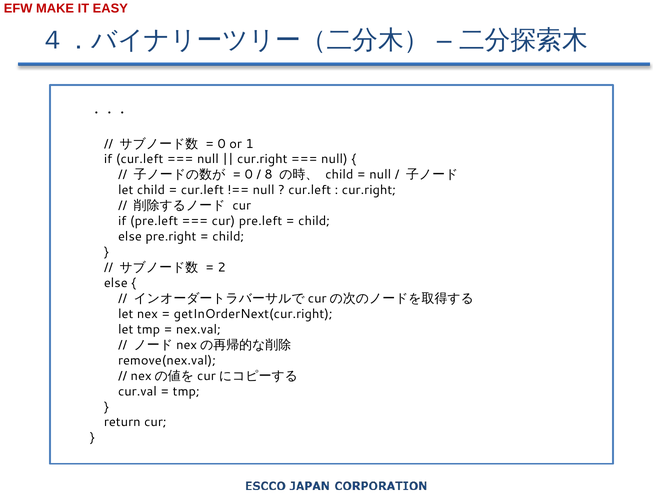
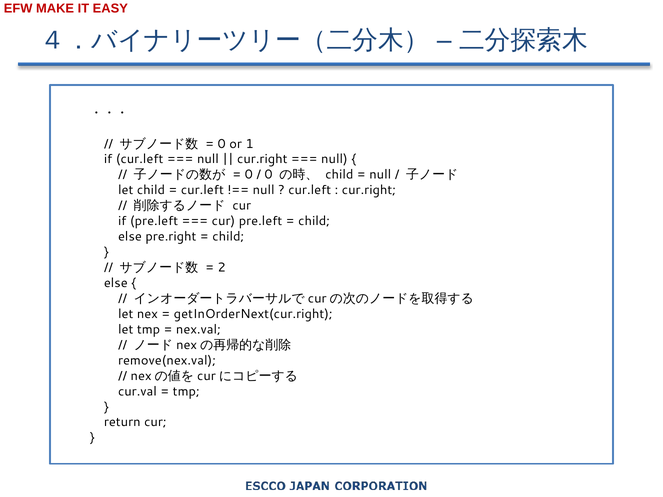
8 at (269, 175): 8 -> 0
